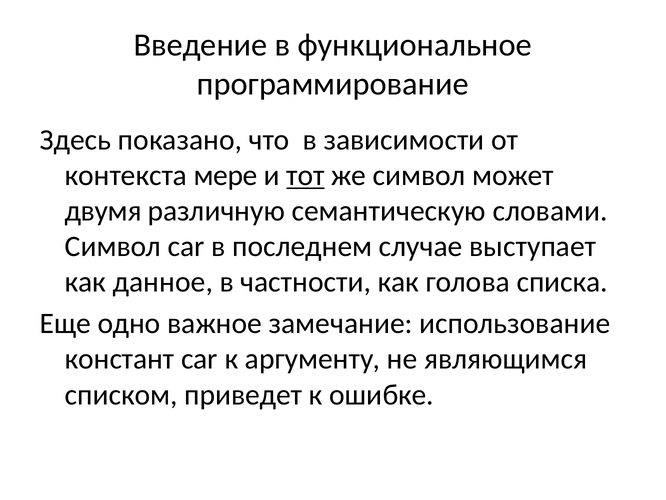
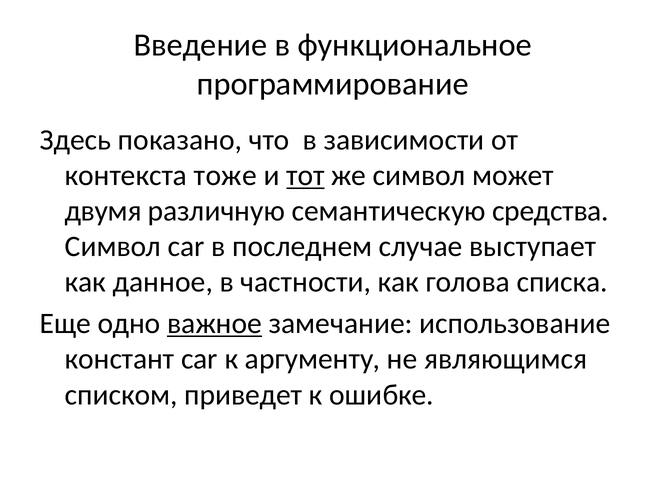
мере: мере -> тоже
словами: словами -> средства
важное underline: none -> present
